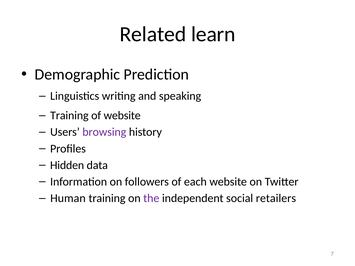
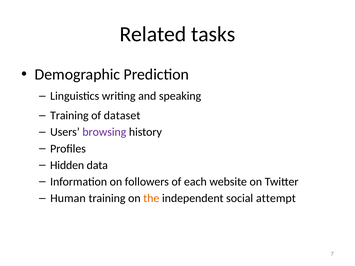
learn: learn -> tasks
of website: website -> dataset
the colour: purple -> orange
retailers: retailers -> attempt
